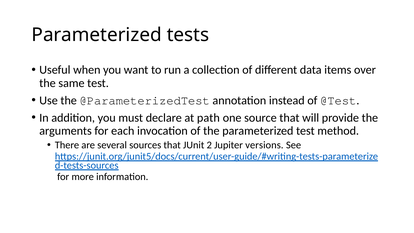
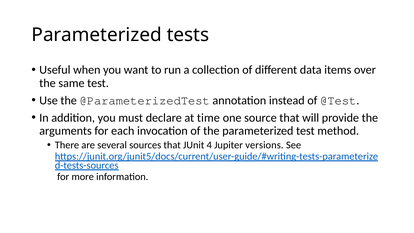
path: path -> time
2: 2 -> 4
